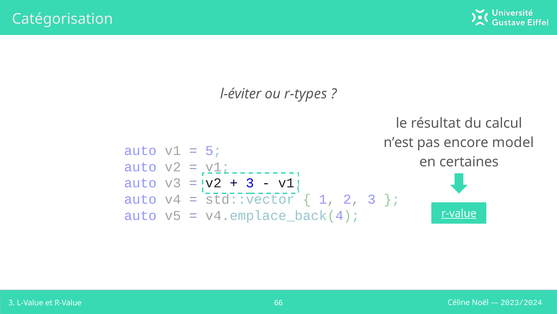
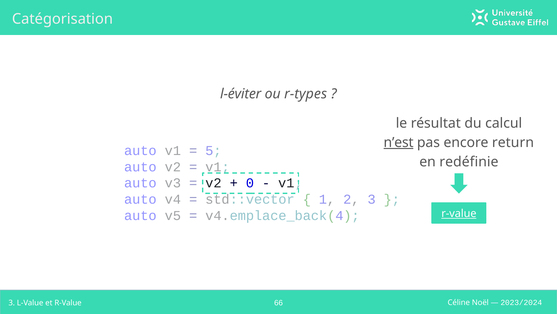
n’est underline: none -> present
model: model -> return
certaines: certaines -> redéfinie
3 at (250, 183): 3 -> 0
